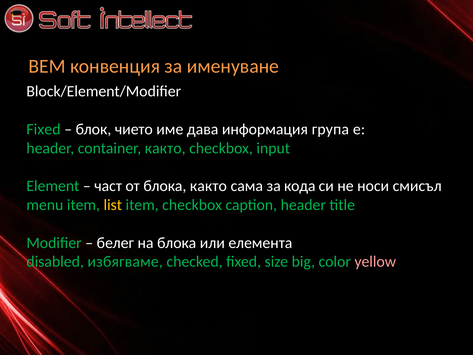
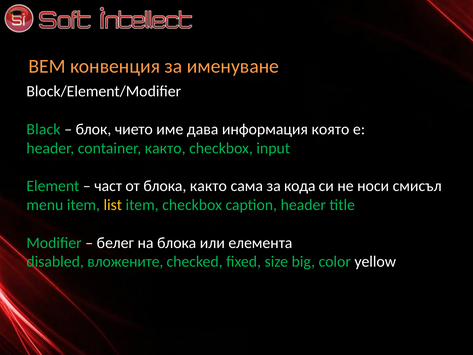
Fixed at (43, 129): Fixed -> Black
група: група -> която
избягваме: избягваме -> вложените
yellow colour: pink -> white
